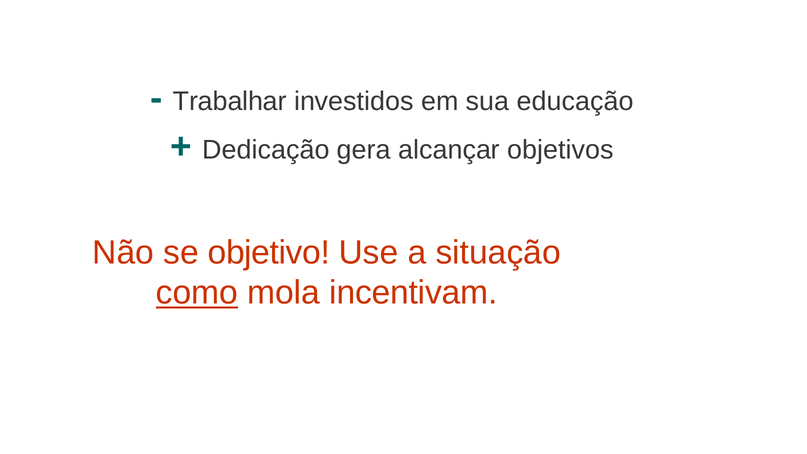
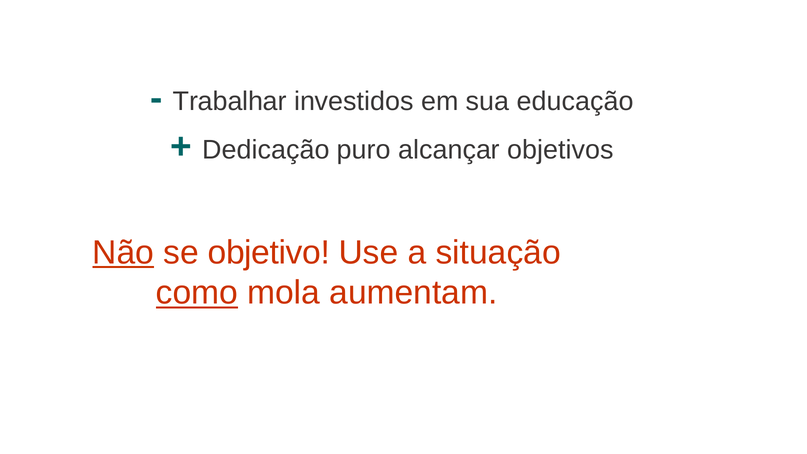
gera: gera -> puro
Não underline: none -> present
incentivam: incentivam -> aumentam
